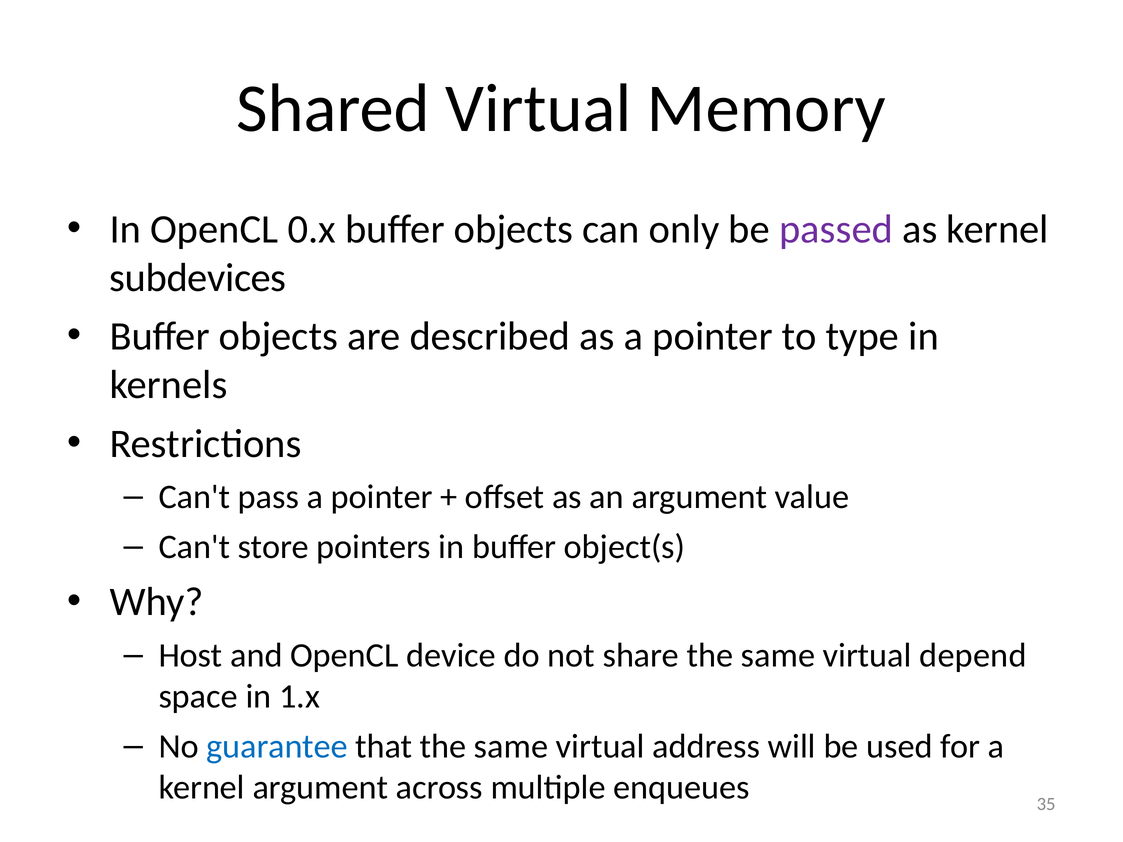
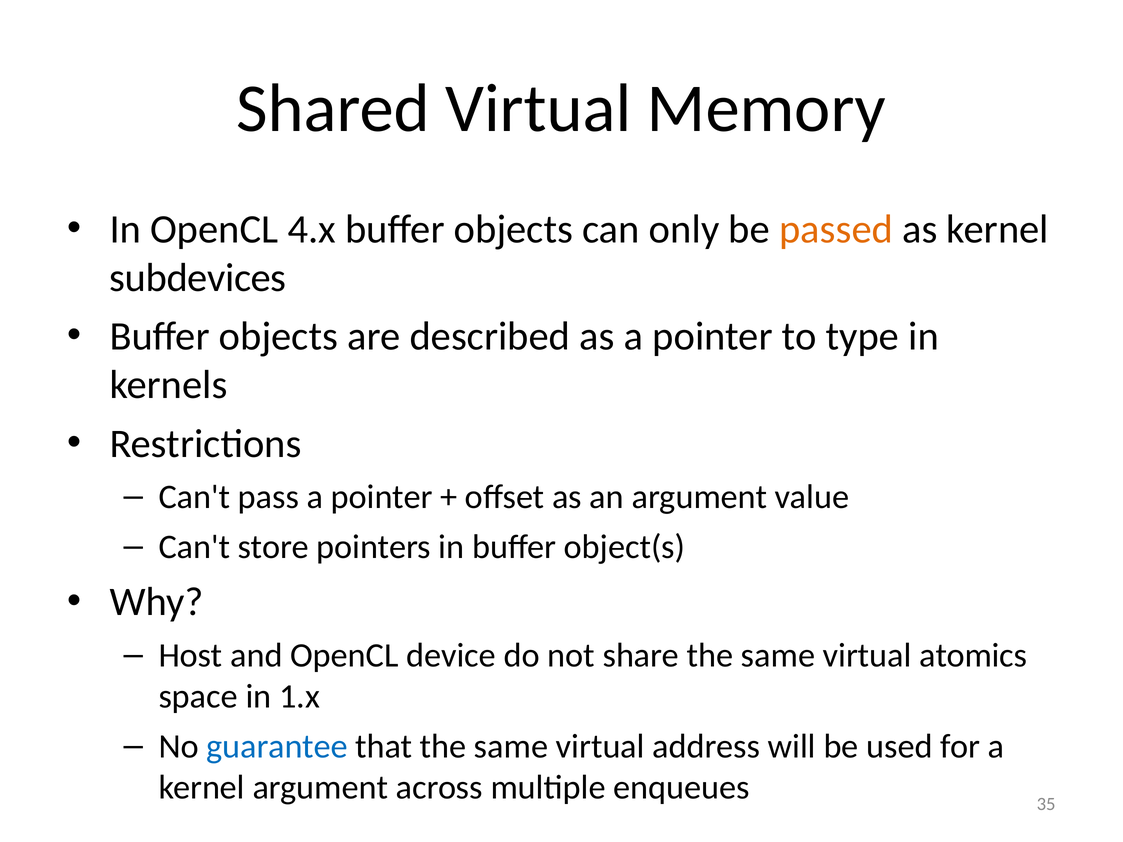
0.x: 0.x -> 4.x
passed colour: purple -> orange
depend: depend -> atomics
